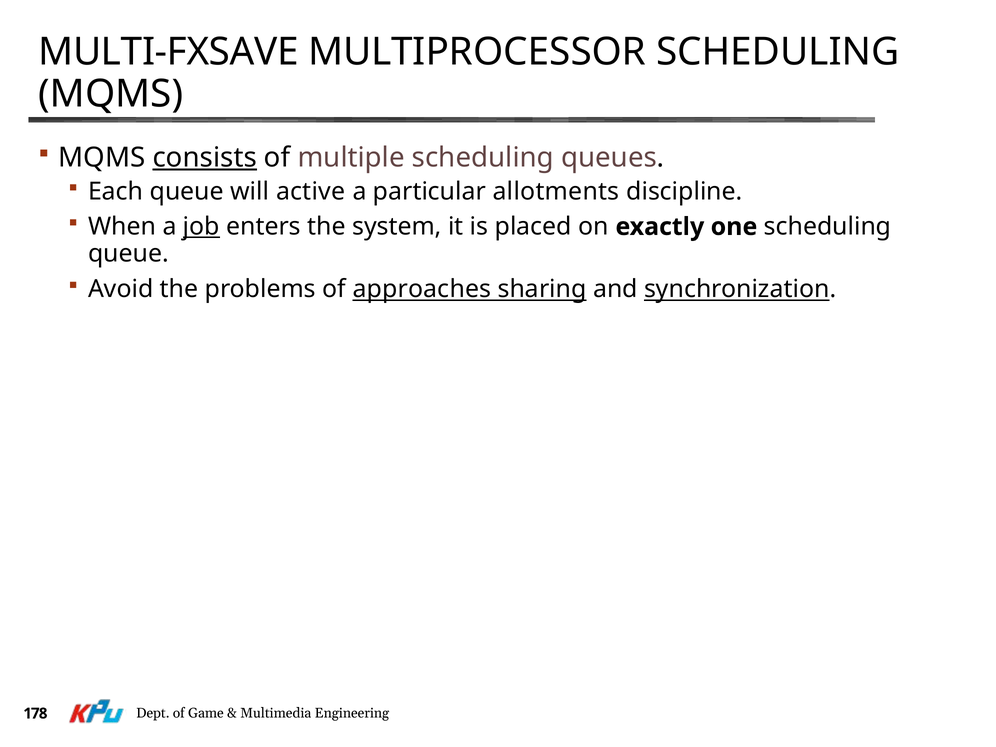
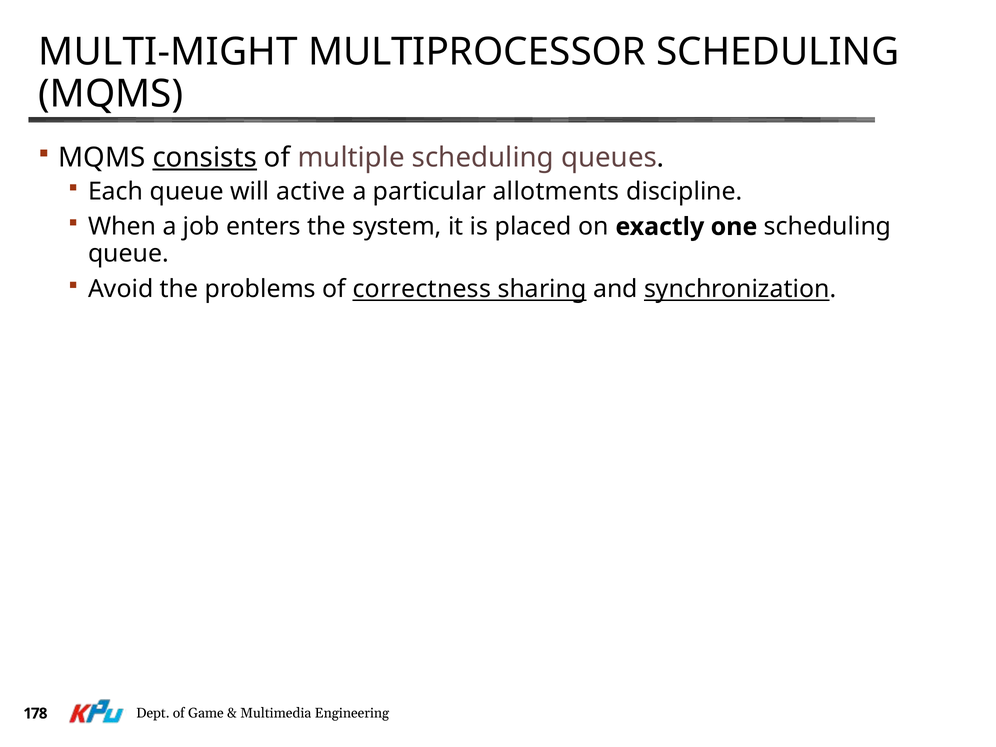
MULTI-FXSAVE: MULTI-FXSAVE -> MULTI-MIGHT
job underline: present -> none
approaches: approaches -> correctness
